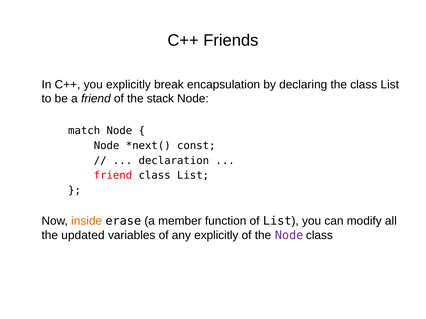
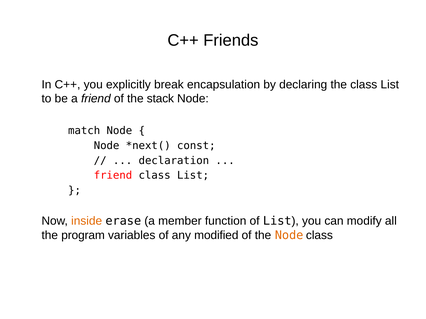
updated: updated -> program
any explicitly: explicitly -> modified
Node at (289, 236) colour: purple -> orange
